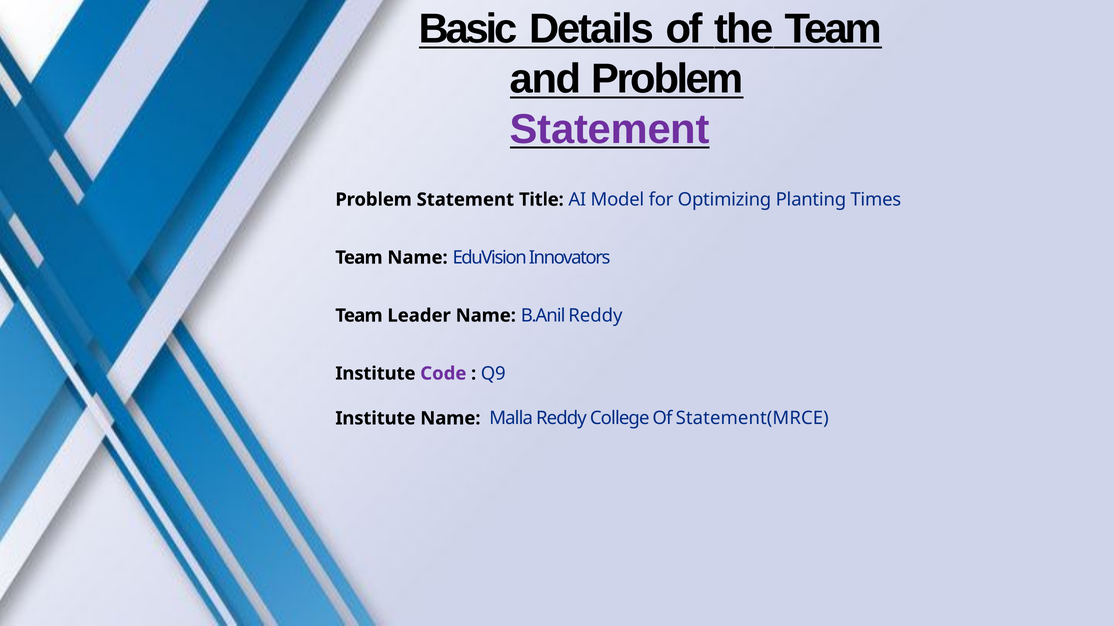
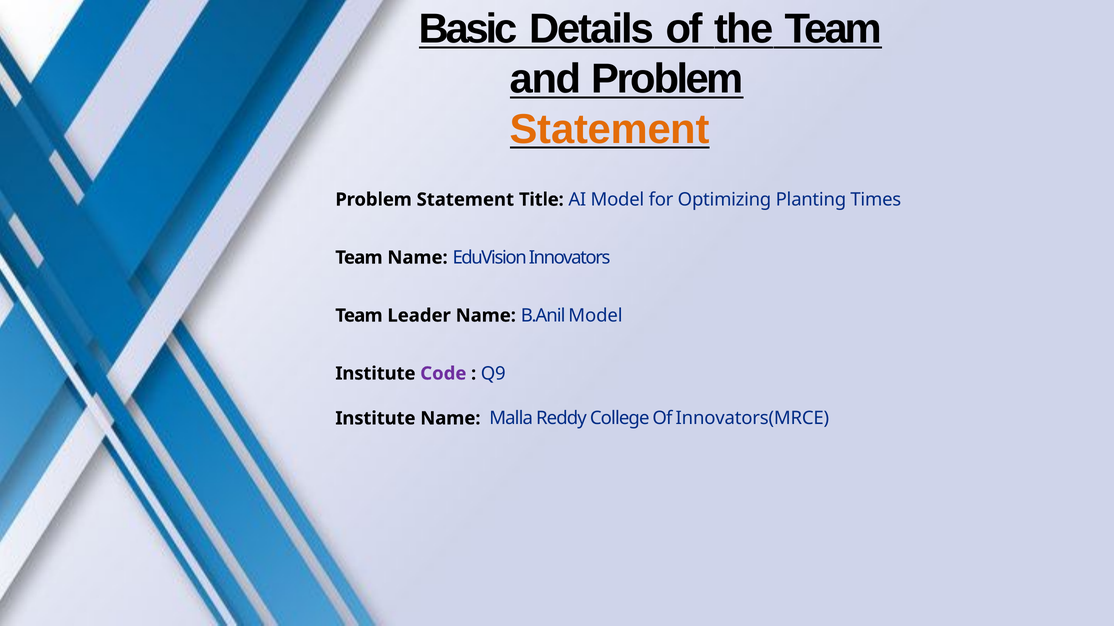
Statement at (610, 129) colour: purple -> orange
B.Anil Reddy: Reddy -> Model
Statement(MRCE: Statement(MRCE -> Innovators(MRCE
